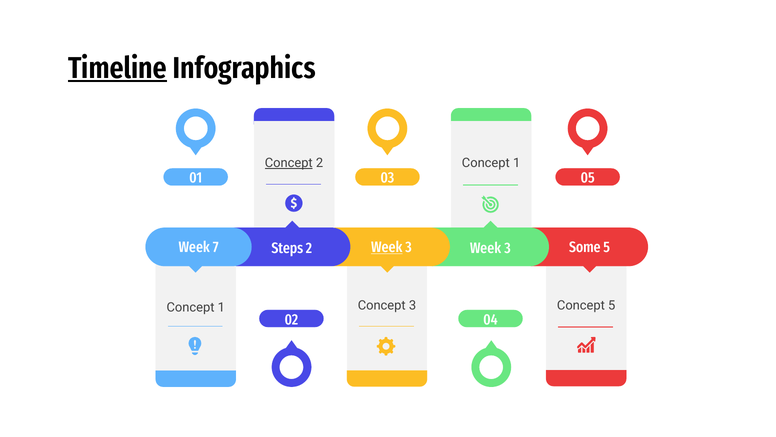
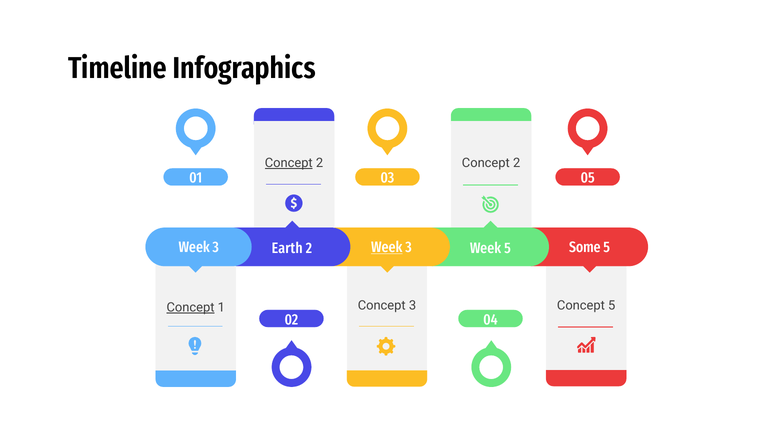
Timeline underline: present -> none
1 at (517, 163): 1 -> 2
7 at (216, 247): 7 -> 3
Steps: Steps -> Earth
3 at (508, 248): 3 -> 5
Concept at (191, 307) underline: none -> present
